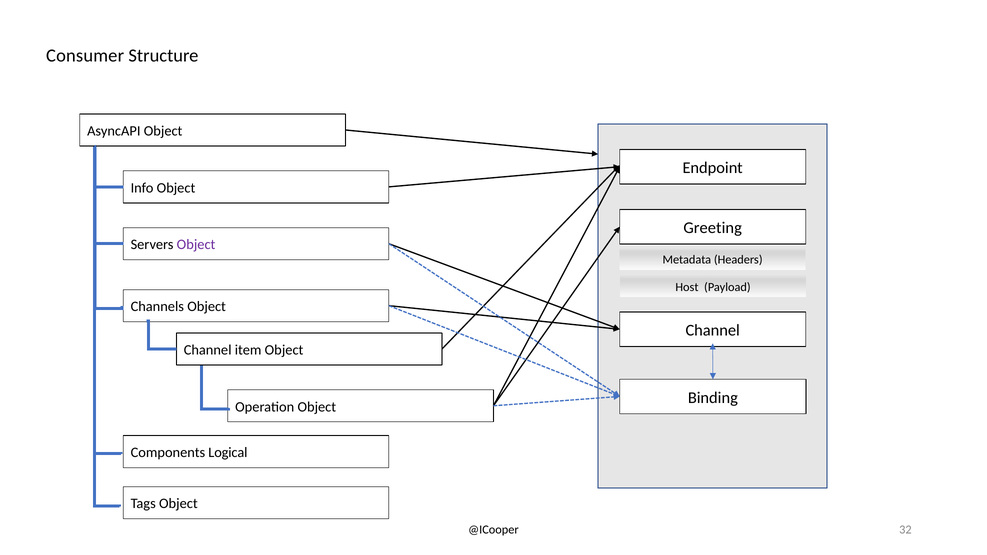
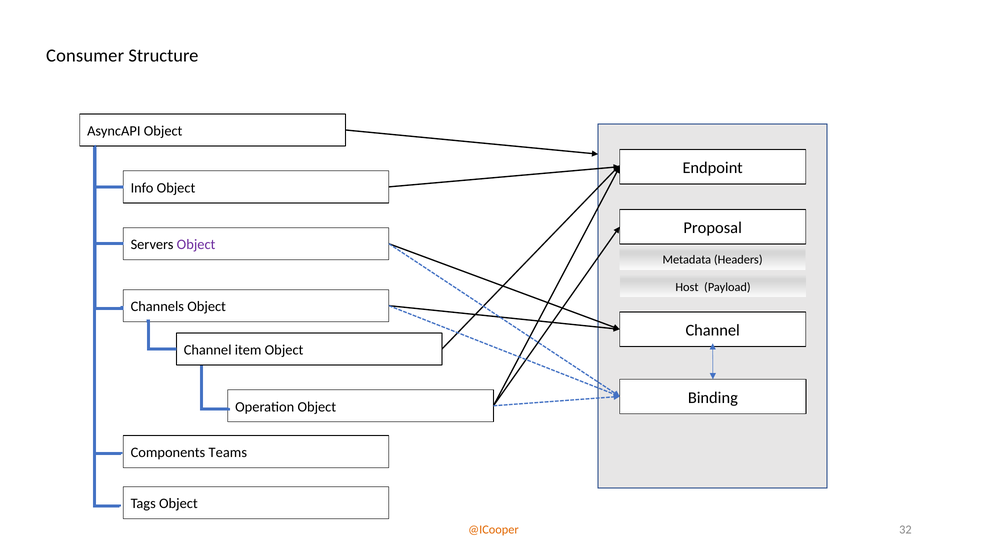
Greeting: Greeting -> Proposal
Logical: Logical -> Teams
@ICooper colour: black -> orange
